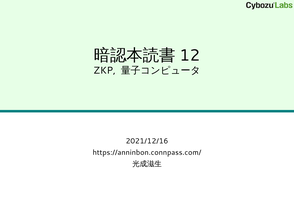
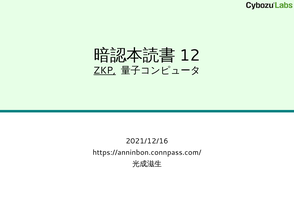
ZKP underline: none -> present
